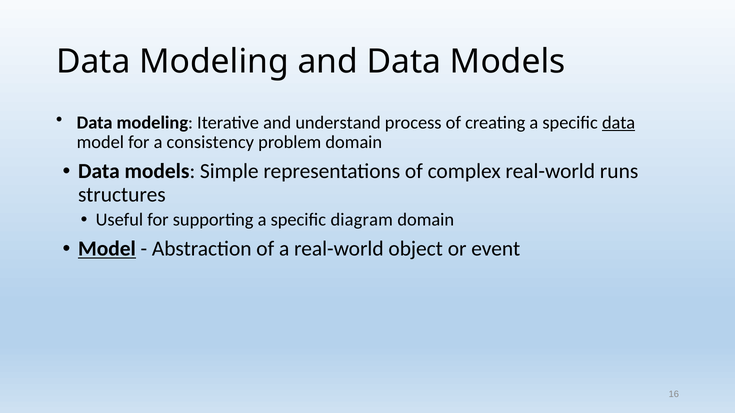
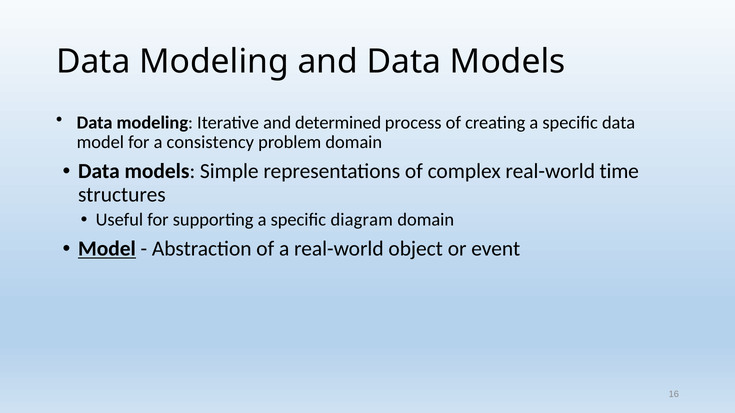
understand: understand -> determined
data at (619, 123) underline: present -> none
runs: runs -> time
